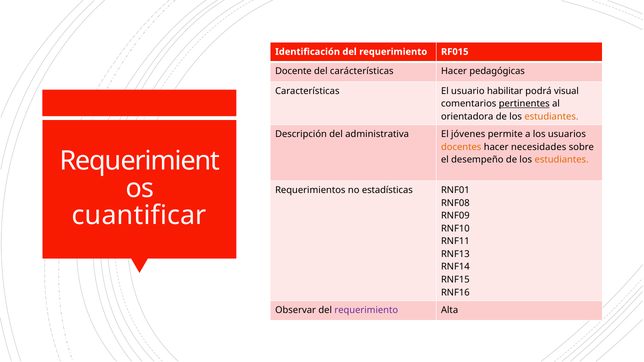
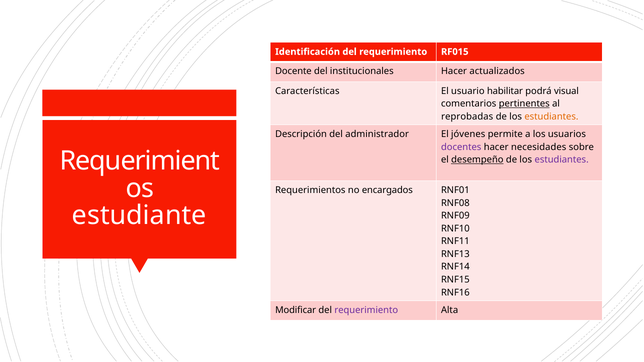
carácterísticas: carácterísticas -> institucionales
pedagógicas: pedagógicas -> actualizados
orientadora: orientadora -> reprobadas
administrativa: administrativa -> administrador
docentes colour: orange -> purple
desempeño underline: none -> present
estudiantes at (562, 160) colour: orange -> purple
estadísticas: estadísticas -> encargados
cuantificar: cuantificar -> estudiante
Observar: Observar -> Modificar
